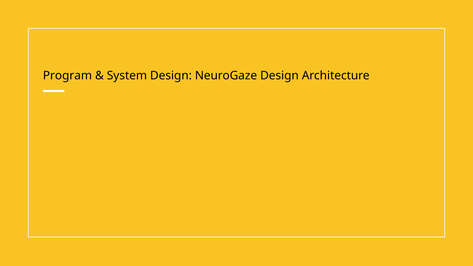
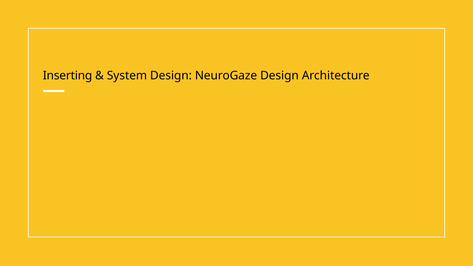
Program: Program -> Inserting
